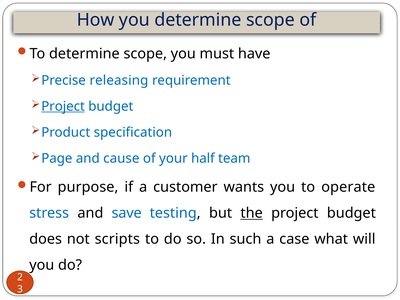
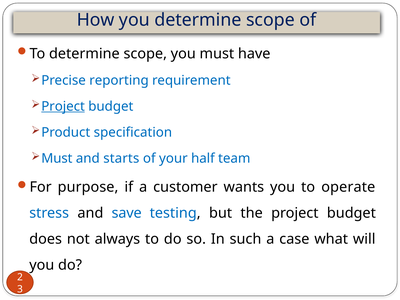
releasing: releasing -> reporting
Page at (57, 158): Page -> Must
cause: cause -> starts
the underline: present -> none
scripts: scripts -> always
